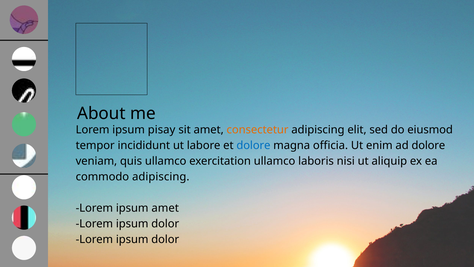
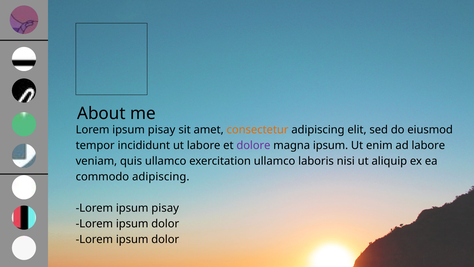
dolore at (253, 145) colour: blue -> purple
magna officia: officia -> ipsum
ad dolore: dolore -> labore
amet at (165, 208): amet -> pisay
